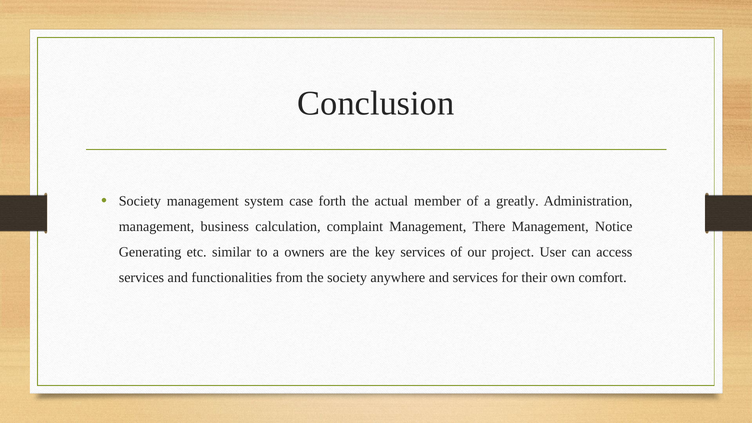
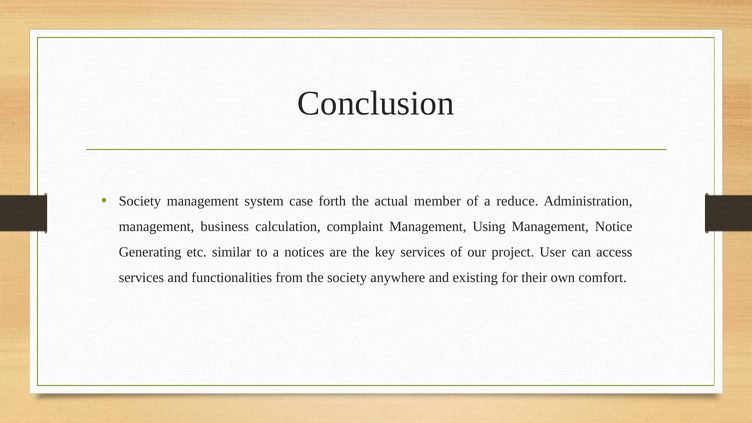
greatly: greatly -> reduce
There: There -> Using
owners: owners -> notices
and services: services -> existing
